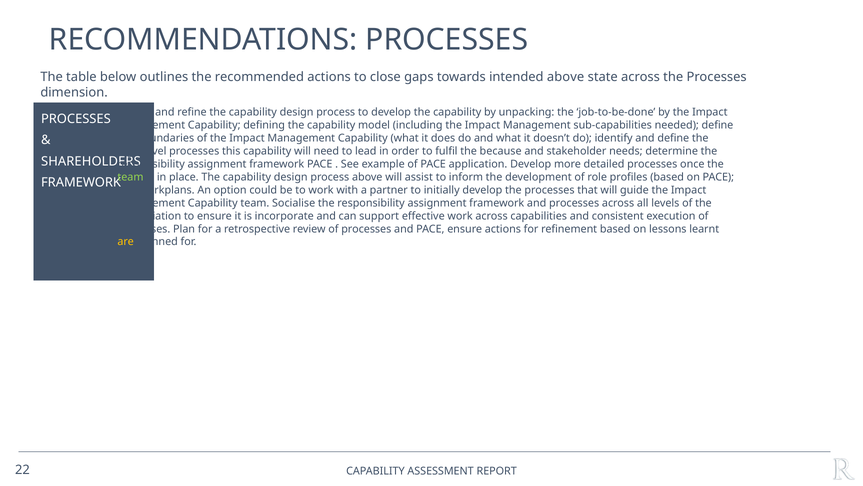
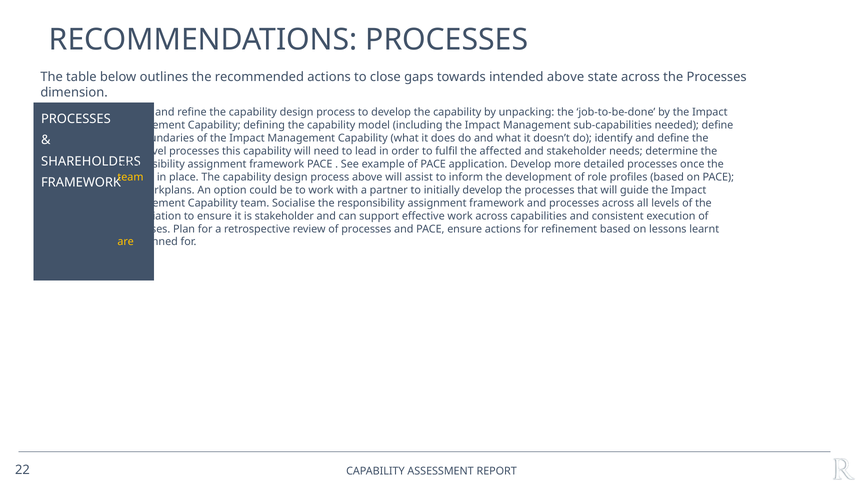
because: because -> affected
team at (130, 177) colour: light green -> yellow
is incorporate: incorporate -> stakeholder
